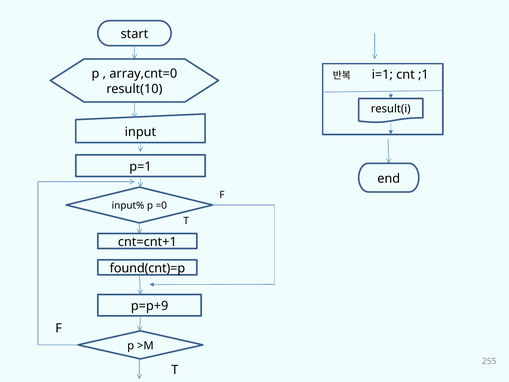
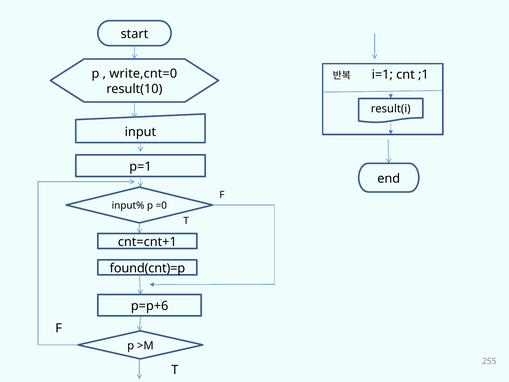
array,cnt=0: array,cnt=0 -> write,cnt=0
p=p+9: p=p+9 -> p=p+6
